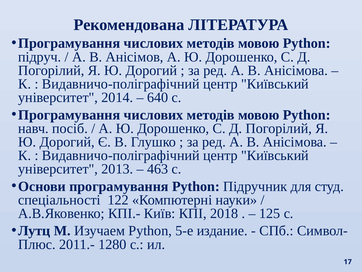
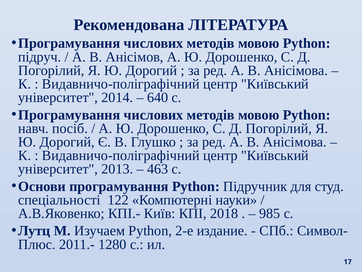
125: 125 -> 985
5-е: 5-е -> 2-е
